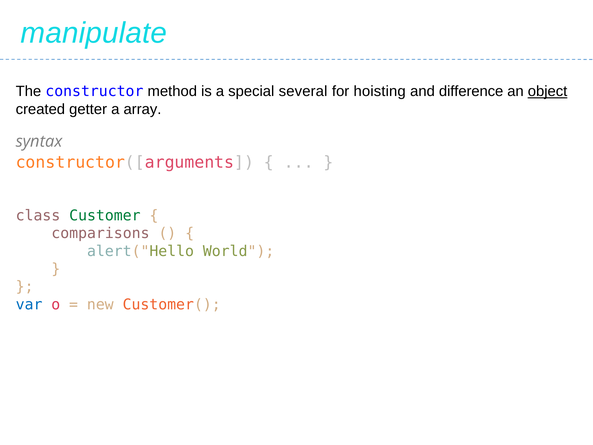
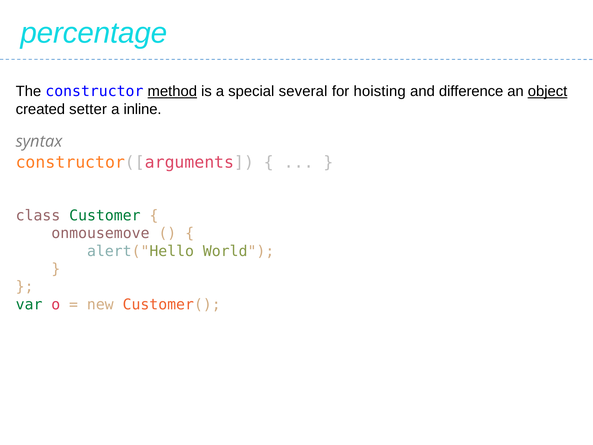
manipulate: manipulate -> percentage
method underline: none -> present
getter: getter -> setter
array: array -> inline
comparisons: comparisons -> onmousemove
var colour: blue -> green
